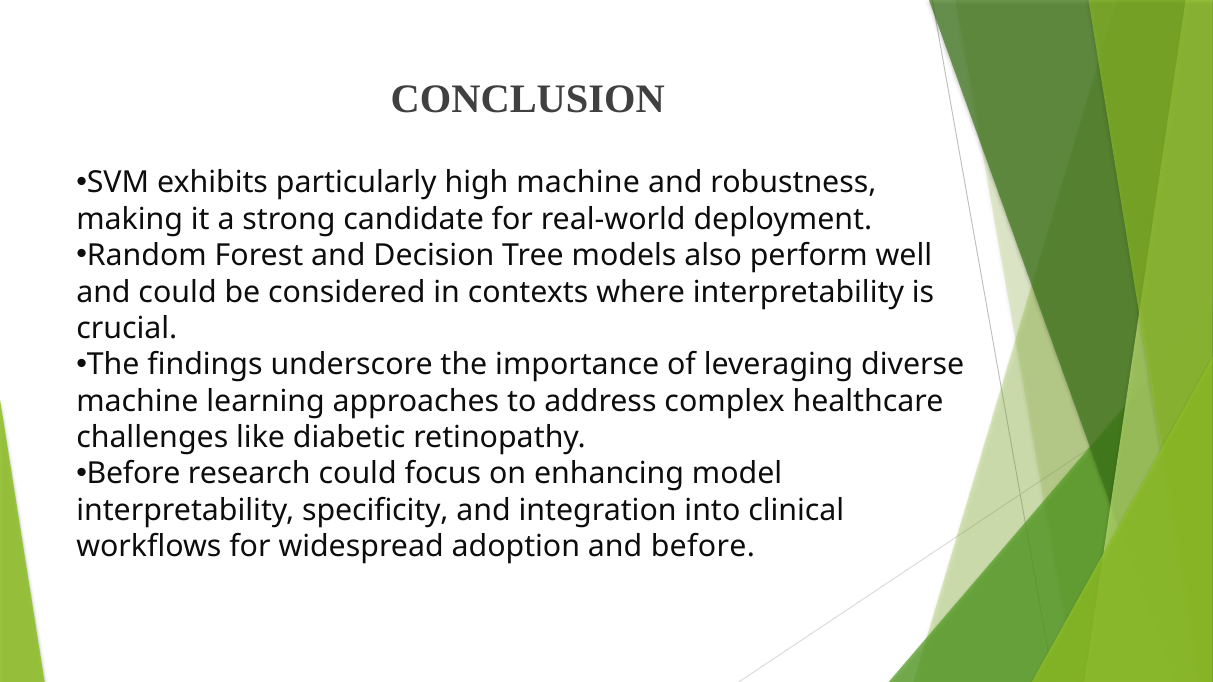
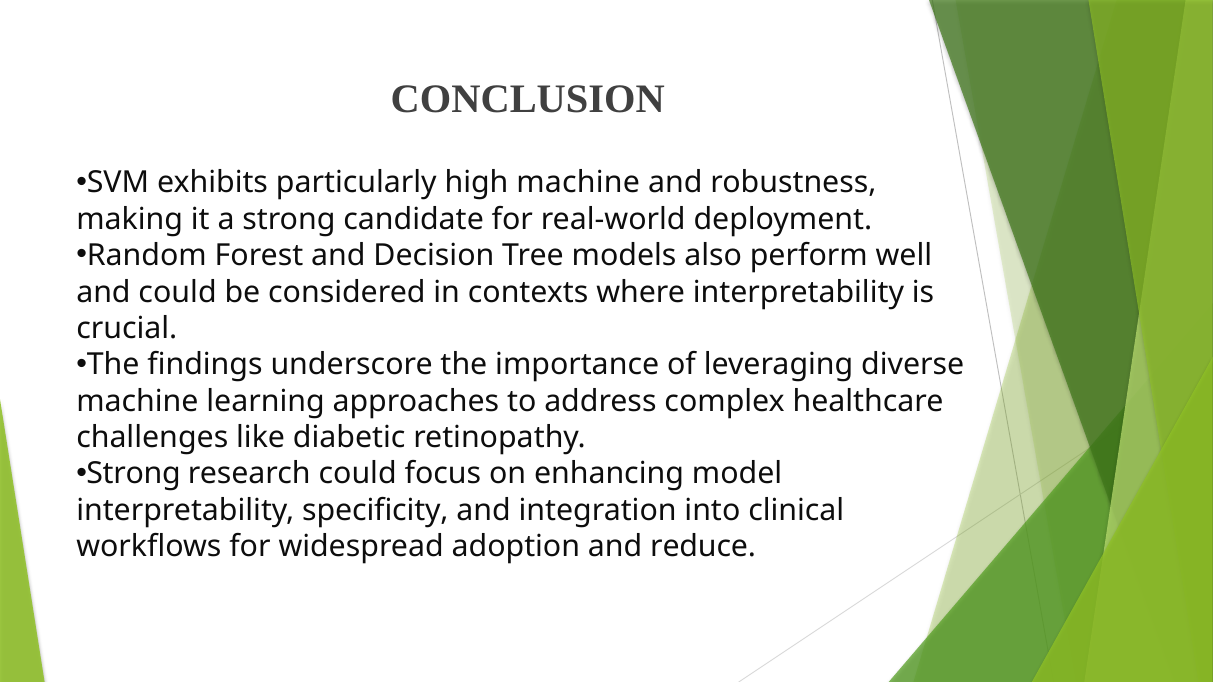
Before at (134, 474): Before -> Strong
and before: before -> reduce
